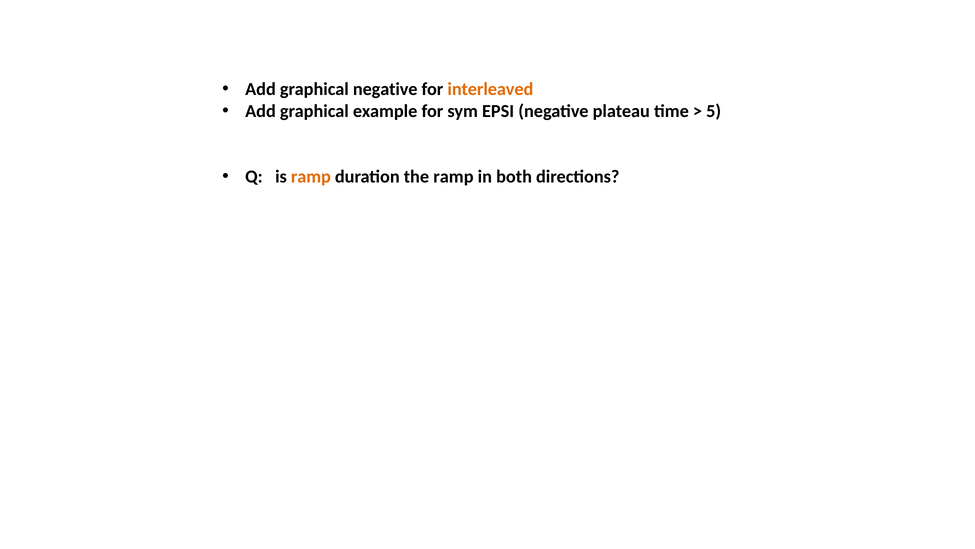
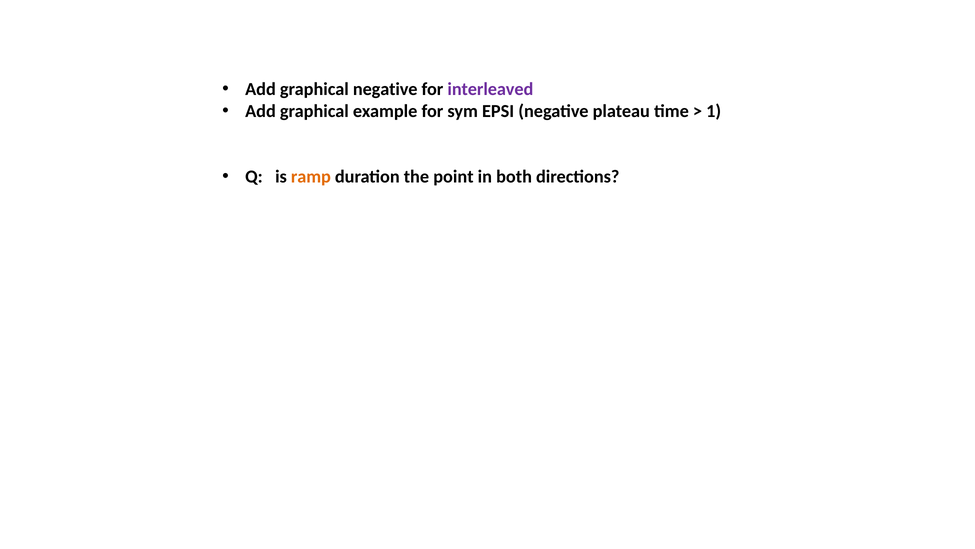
interleaved colour: orange -> purple
5: 5 -> 1
the ramp: ramp -> point
